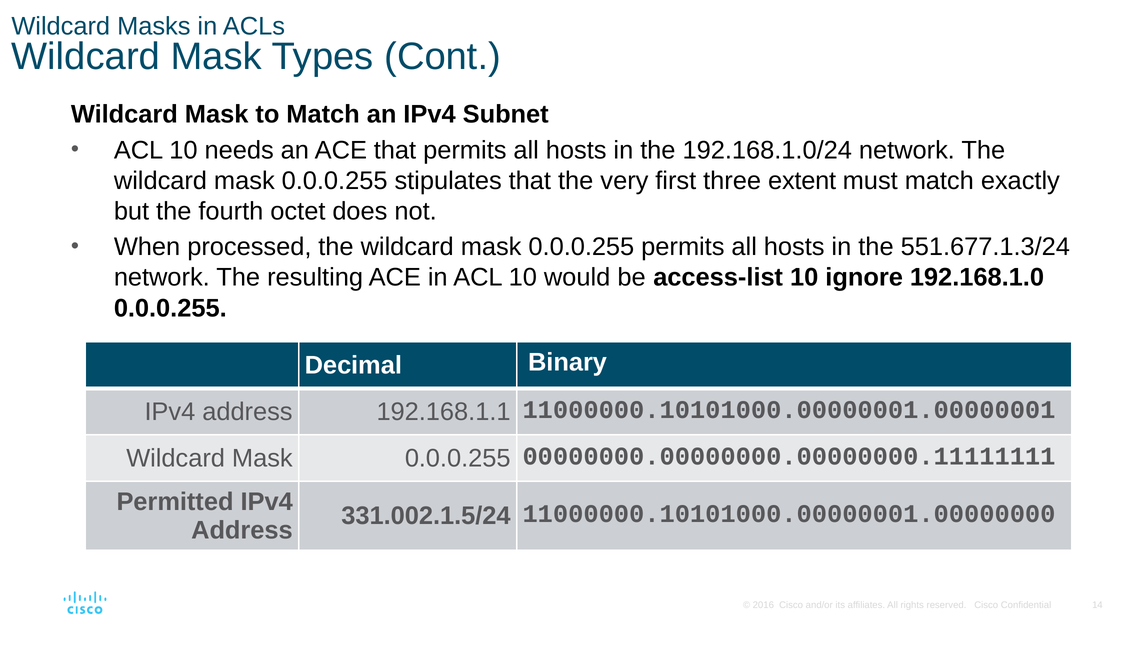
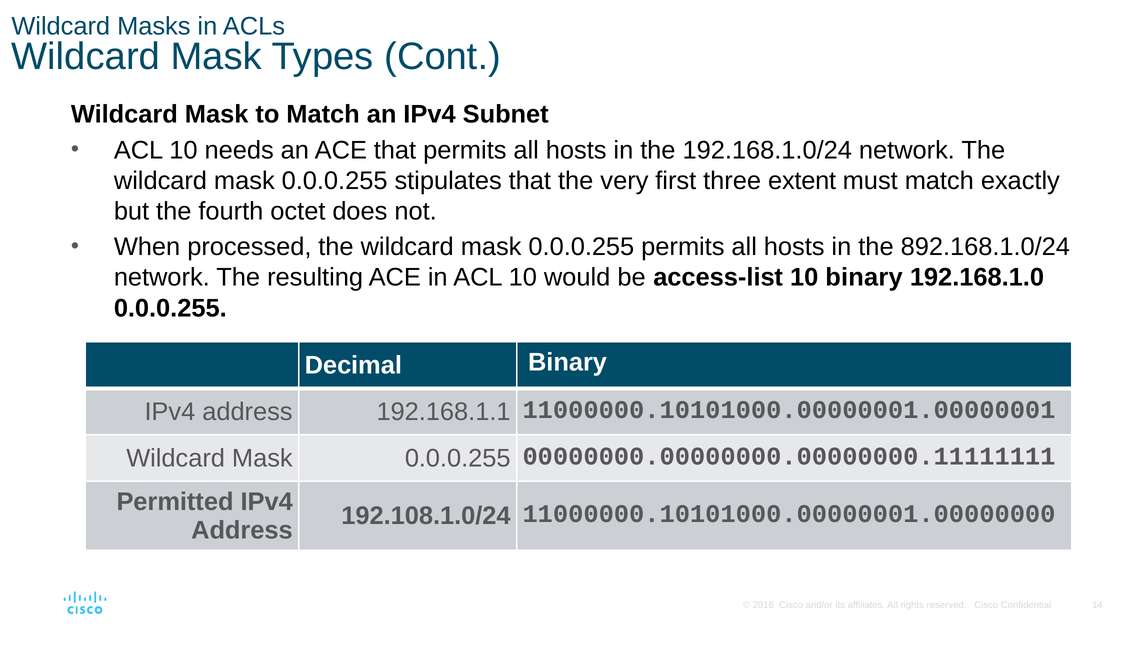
551.677.1.3/24: 551.677.1.3/24 -> 892.168.1.0/24
10 ignore: ignore -> binary
331.002.1.5/24: 331.002.1.5/24 -> 192.108.1.0/24
